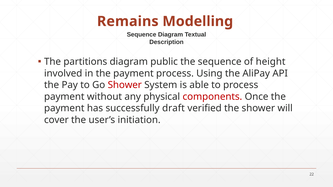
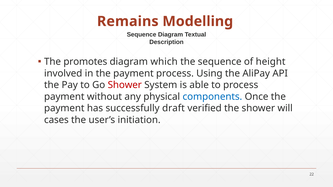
partitions: partitions -> promotes
public: public -> which
components colour: red -> blue
cover: cover -> cases
